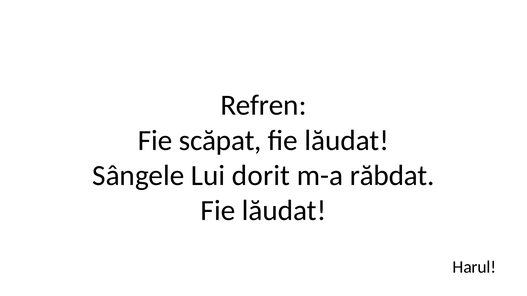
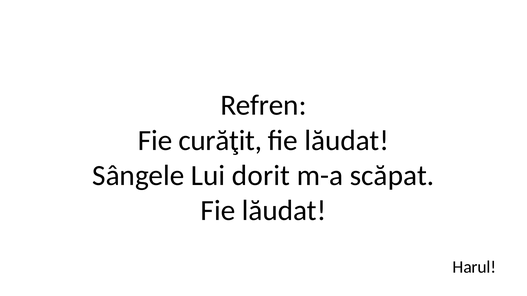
scăpat: scăpat -> curăţit
răbdat: răbdat -> scăpat
